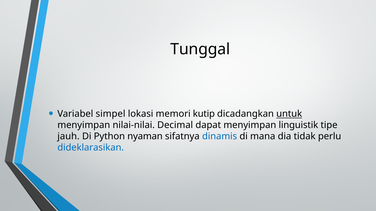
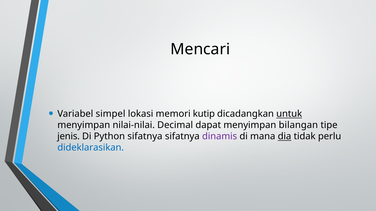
Tunggal: Tunggal -> Mencari
linguistik: linguistik -> bilangan
jauh: jauh -> jenis
Python nyaman: nyaman -> sifatnya
dinamis colour: blue -> purple
dia underline: none -> present
